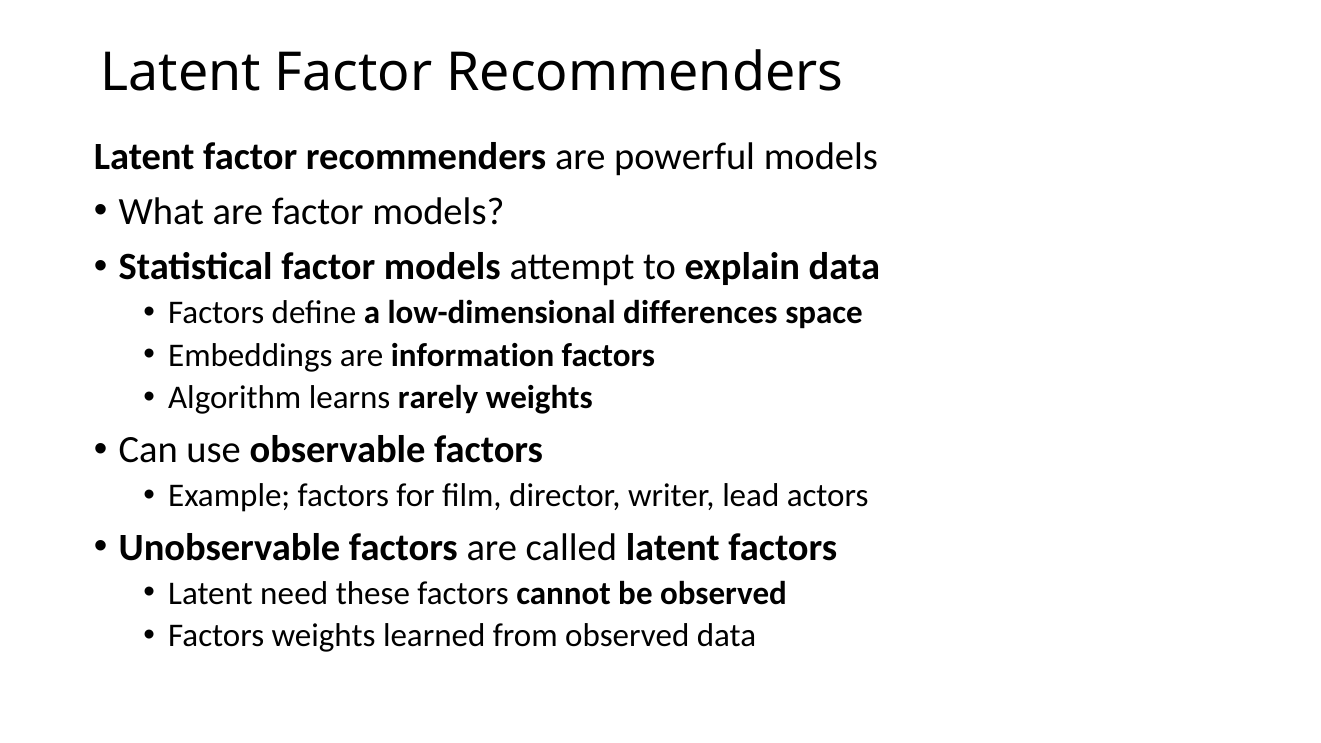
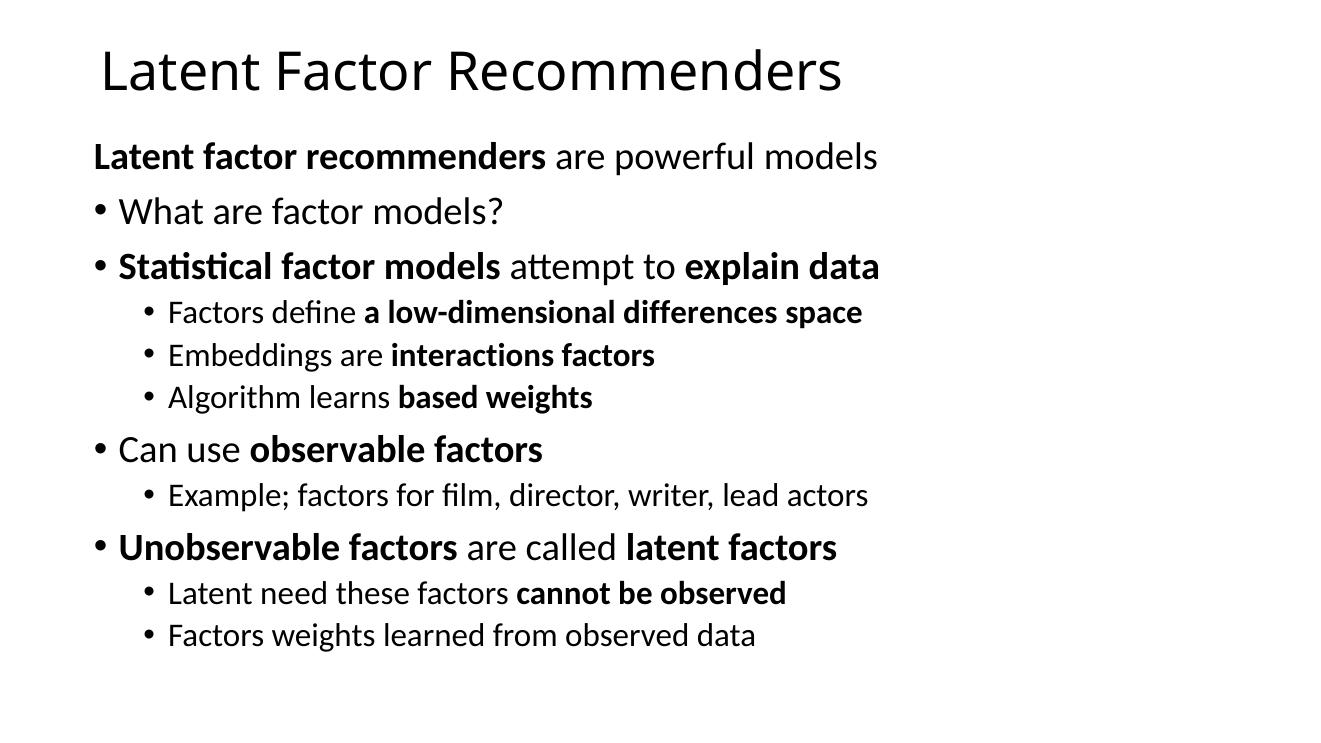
information: information -> interactions
rarely: rarely -> based
